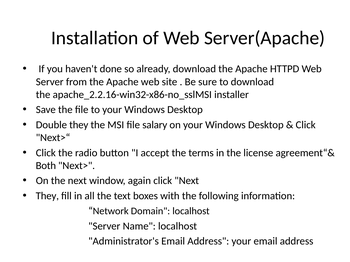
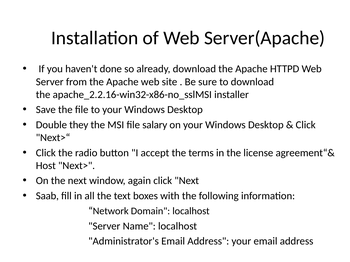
Both: Both -> Host
They at (47, 196): They -> Saab
